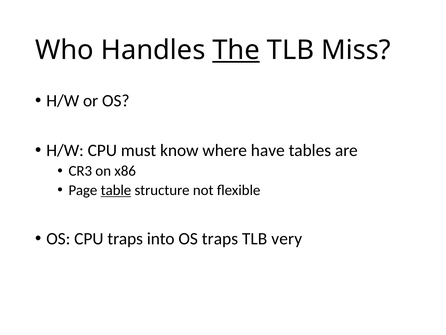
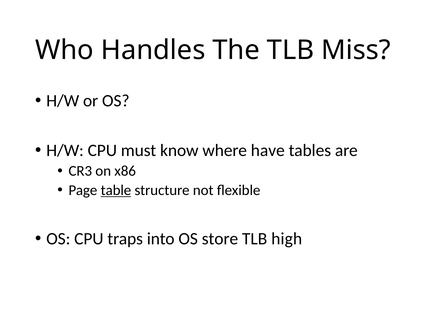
The underline: present -> none
OS traps: traps -> store
very: very -> high
